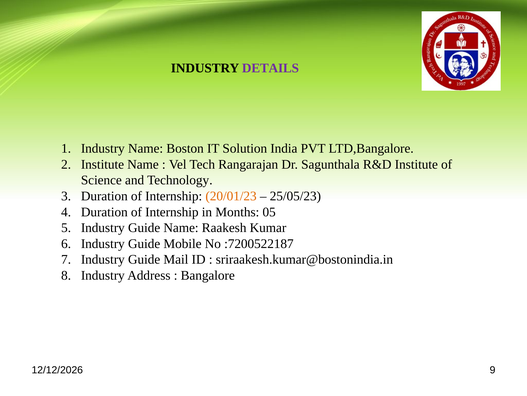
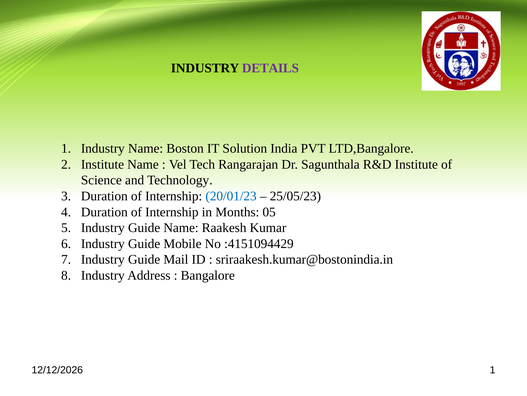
20/01/23 colour: orange -> blue
:7200522187: :7200522187 -> :4151094429
9 at (493, 369): 9 -> 1
